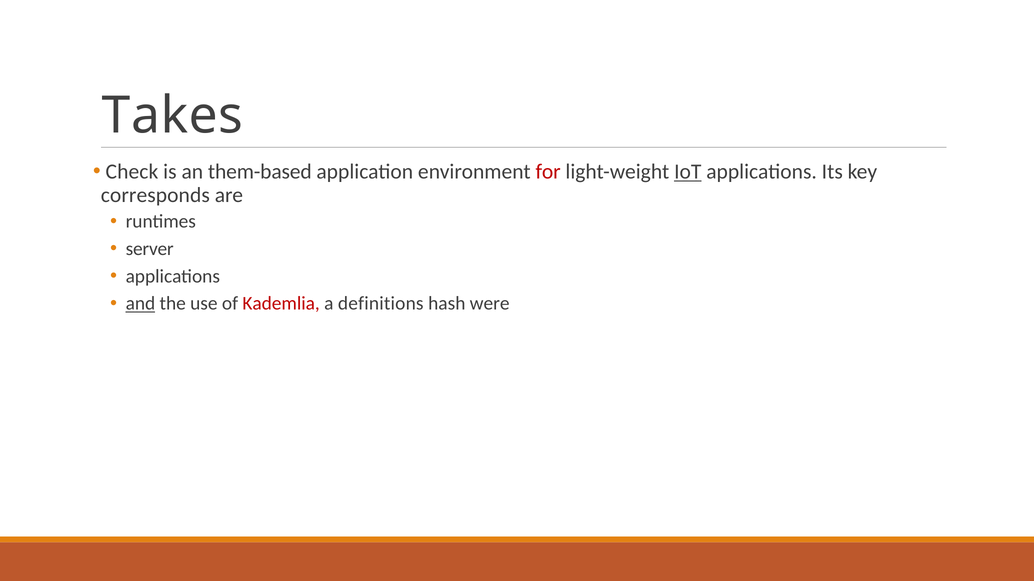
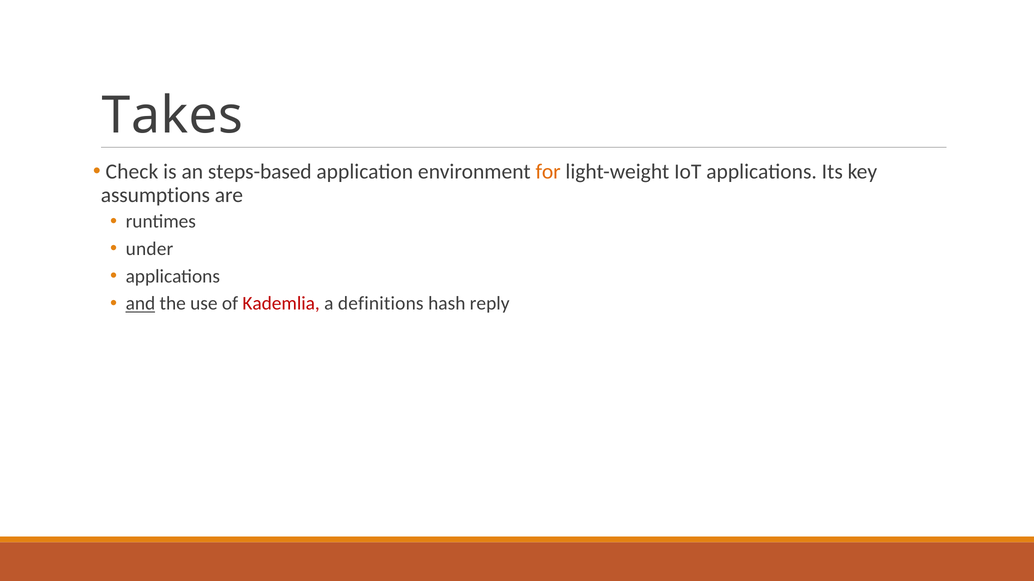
them-based: them-based -> steps-based
for colour: red -> orange
IoT underline: present -> none
corresponds: corresponds -> assumptions
server: server -> under
were: were -> reply
